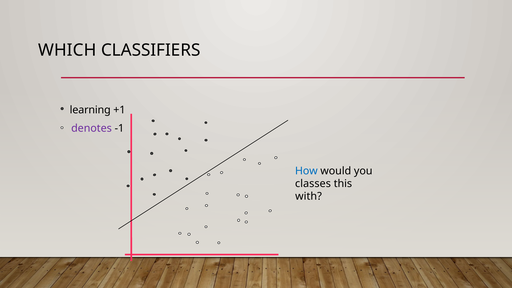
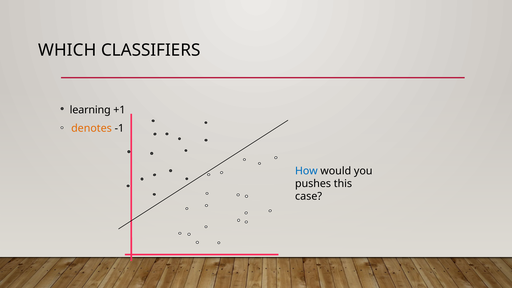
denotes colour: purple -> orange
classes: classes -> pushes
with: with -> case
